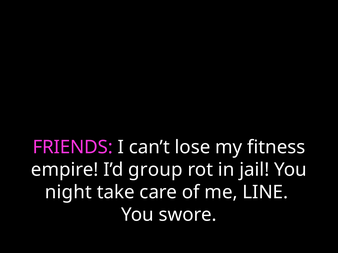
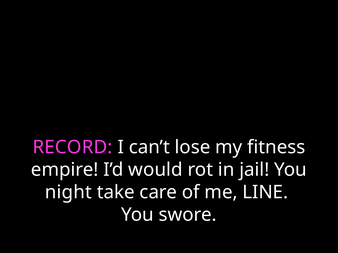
FRIENDS: FRIENDS -> RECORD
group: group -> would
